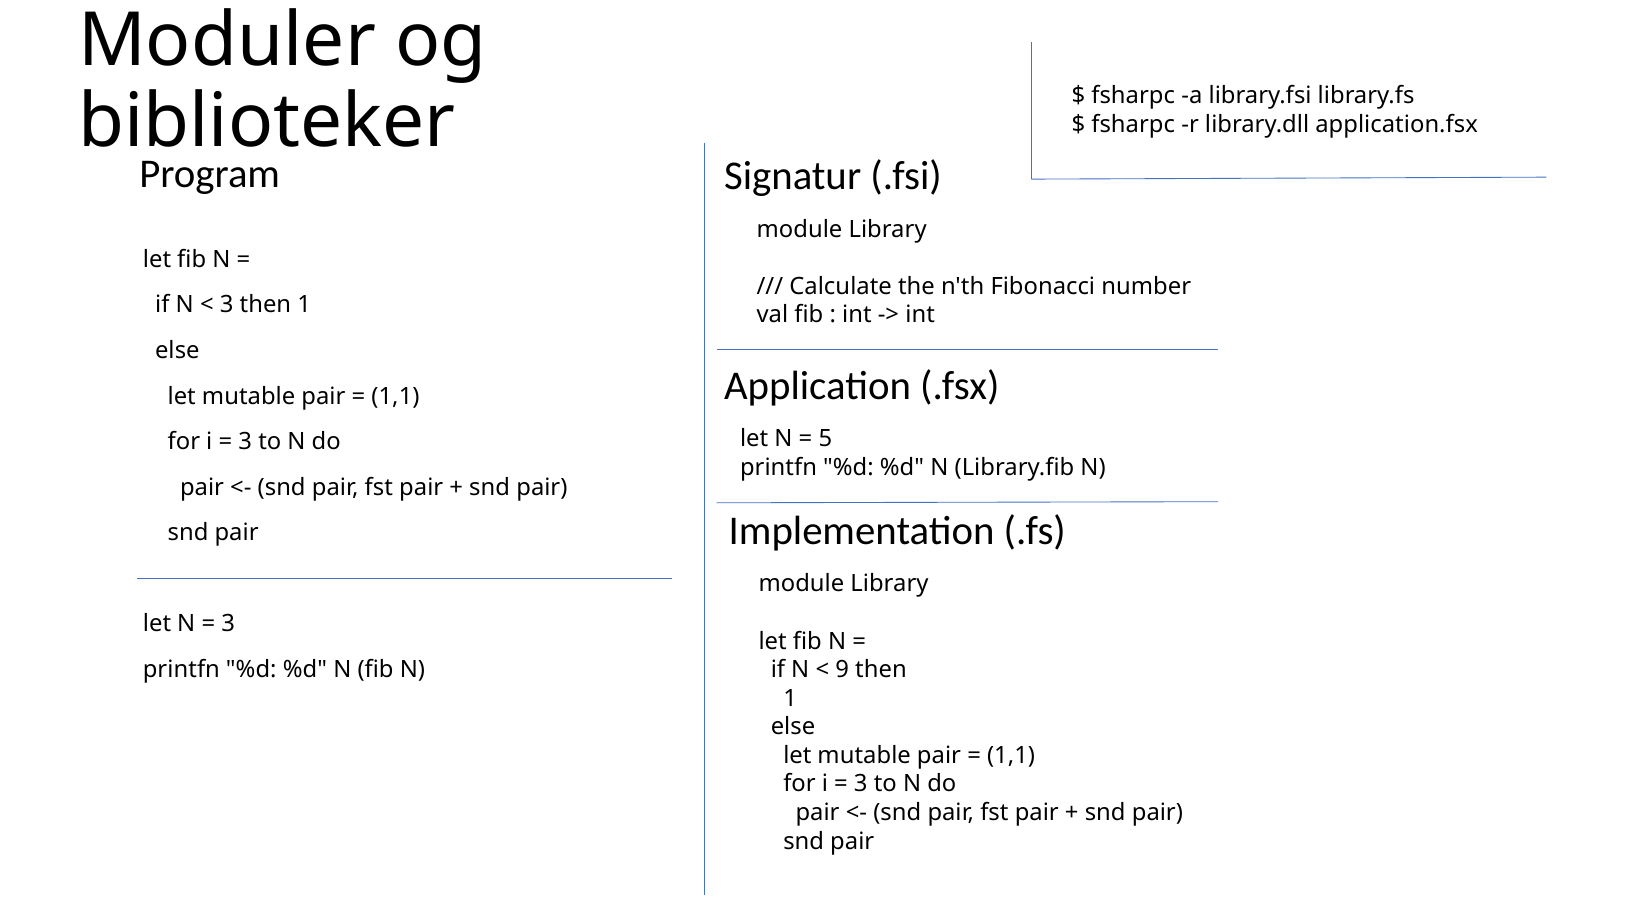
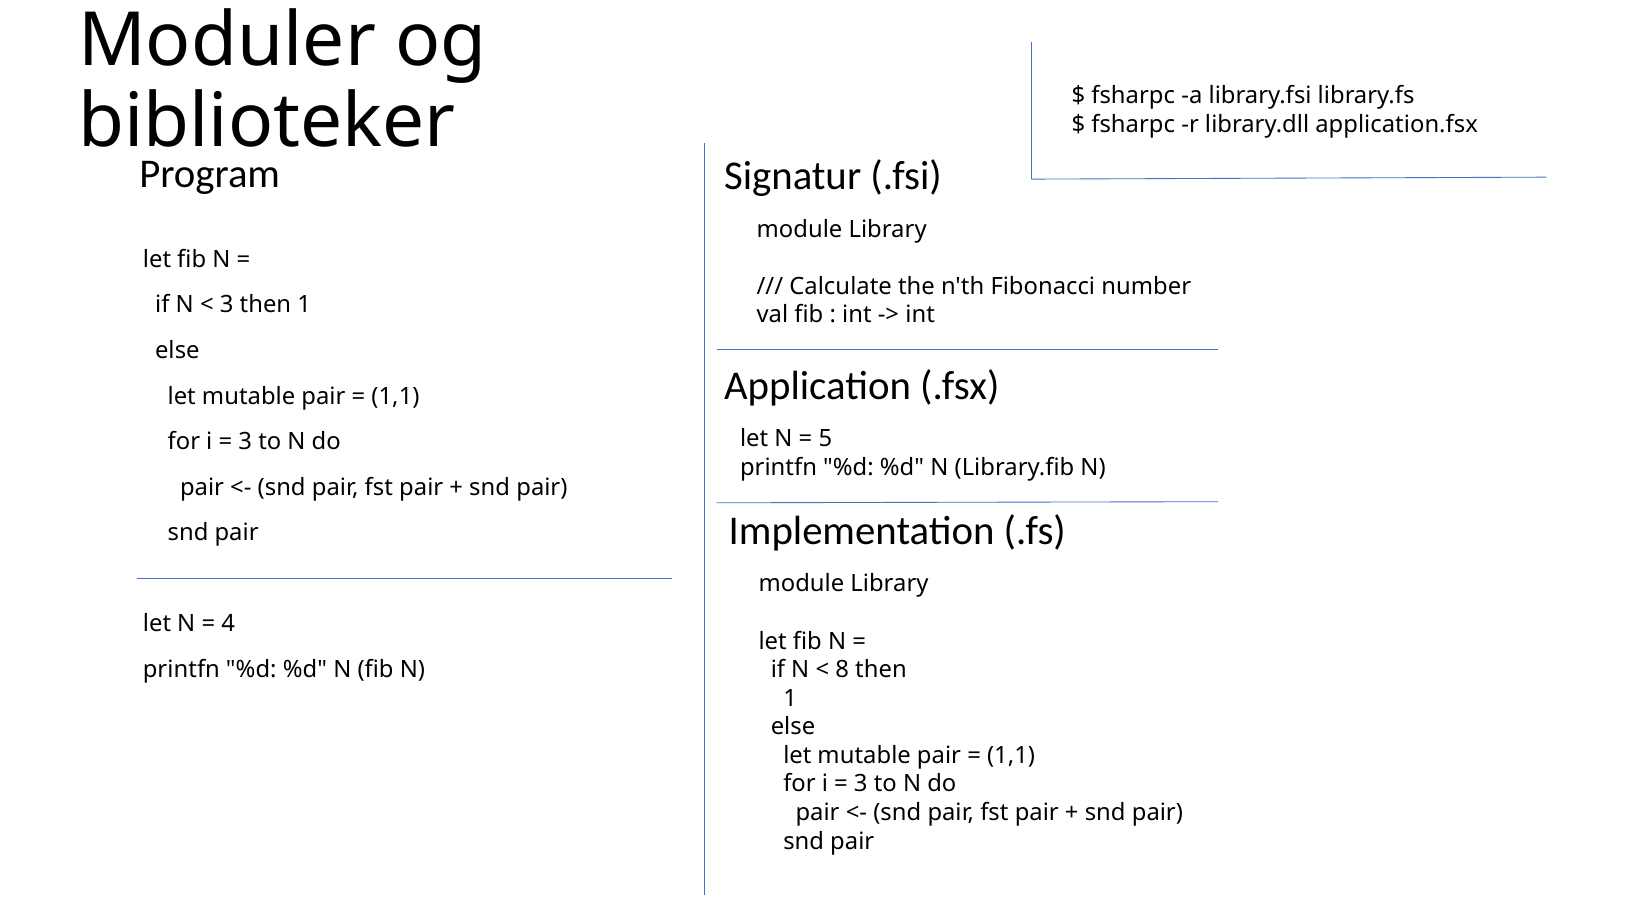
3 at (228, 624): 3 -> 4
9: 9 -> 8
